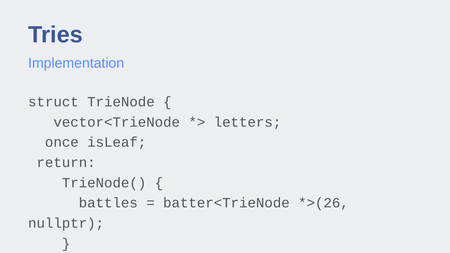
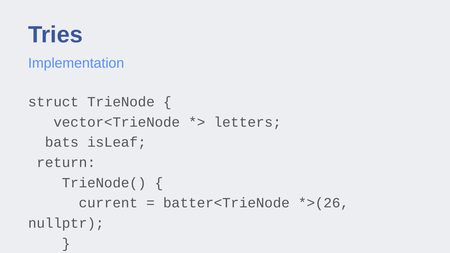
once: once -> bats
battles: battles -> current
